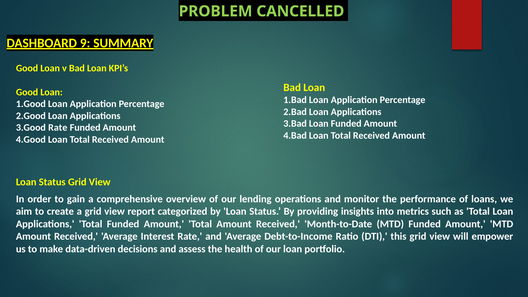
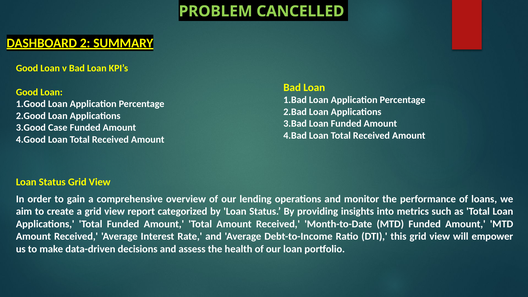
9: 9 -> 2
Rate at (58, 128): Rate -> Case
